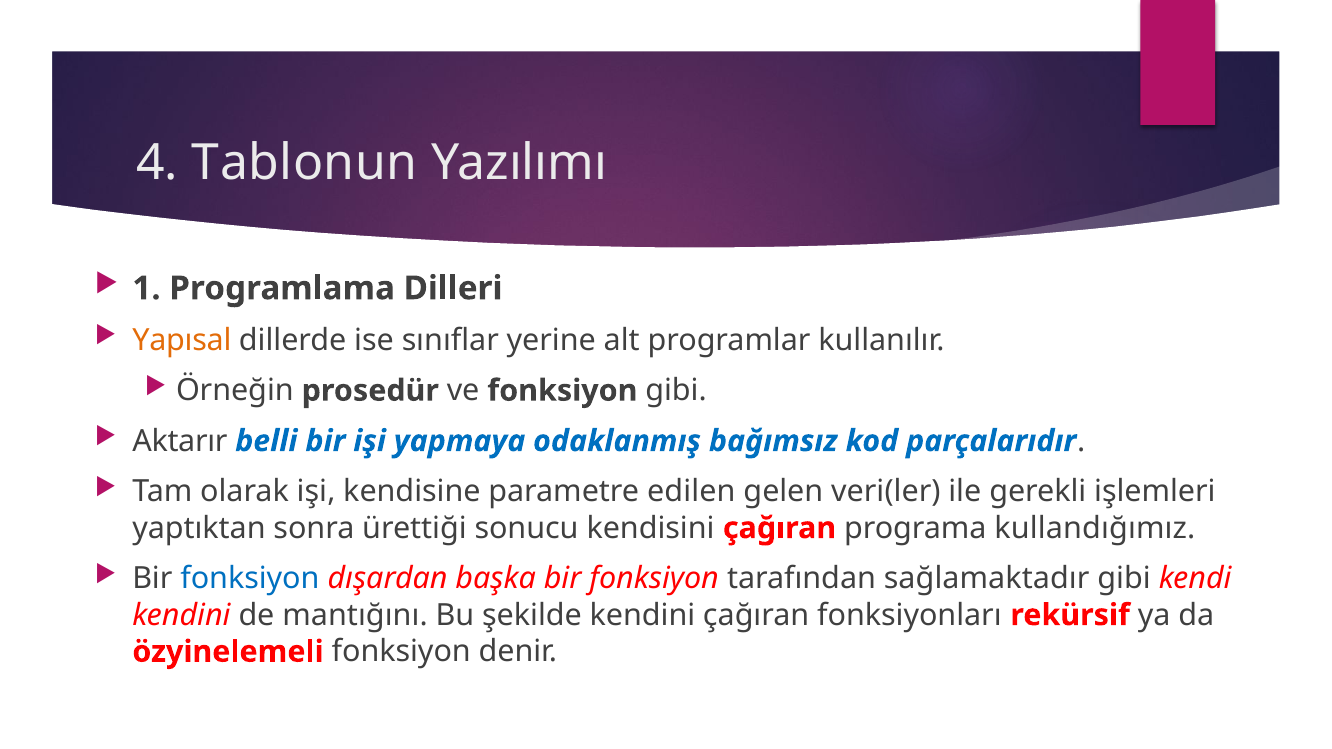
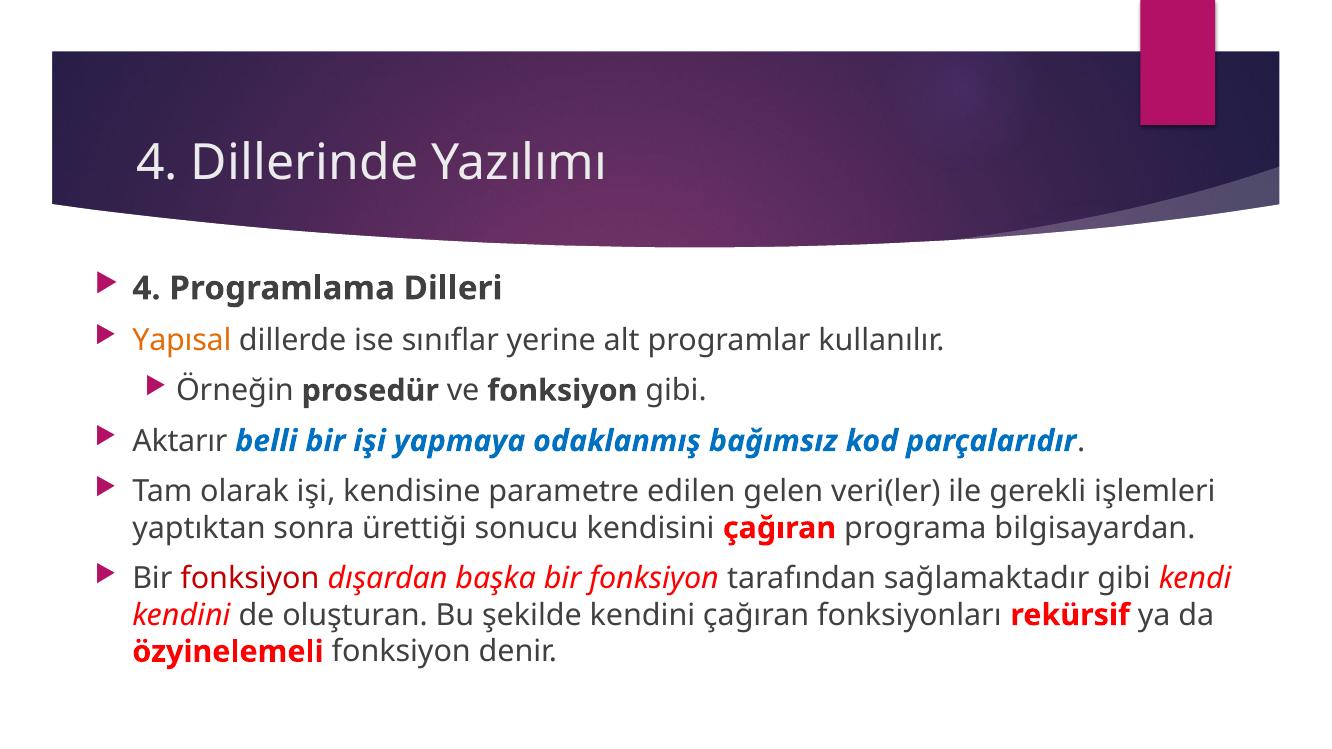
Tablonun: Tablonun -> Dillerinde
1 at (146, 288): 1 -> 4
kullandığımız: kullandığımız -> bilgisayardan
fonksiyon at (250, 579) colour: blue -> red
mantığını: mantığını -> oluşturan
